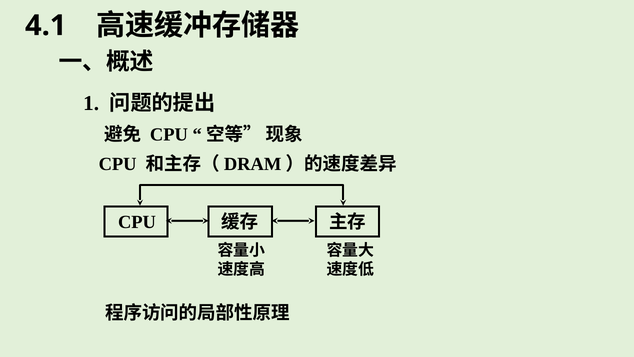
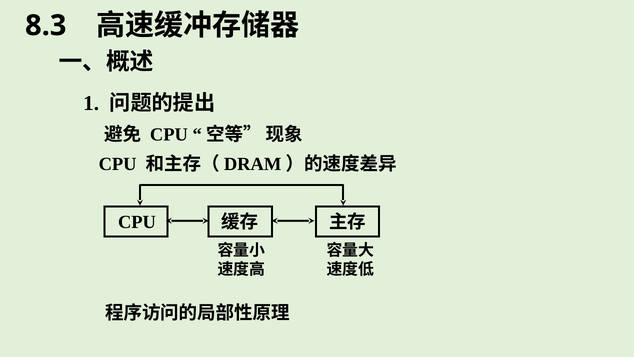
4.1: 4.1 -> 8.3
